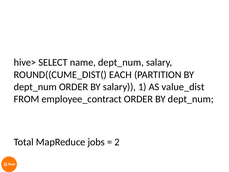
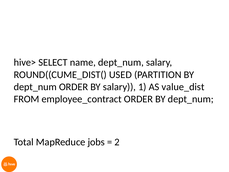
EACH: EACH -> USED
